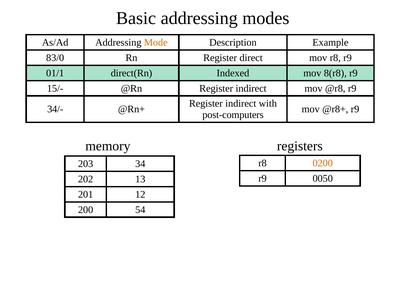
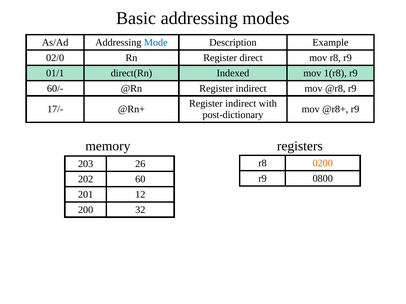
Mode colour: orange -> blue
83/0: 83/0 -> 02/0
8(r8: 8(r8 -> 1(r8
15/-: 15/- -> 60/-
34/-: 34/- -> 17/-
post-computers: post-computers -> post-dictionary
34: 34 -> 26
0050: 0050 -> 0800
13: 13 -> 60
54: 54 -> 32
